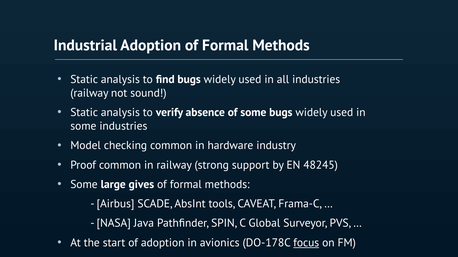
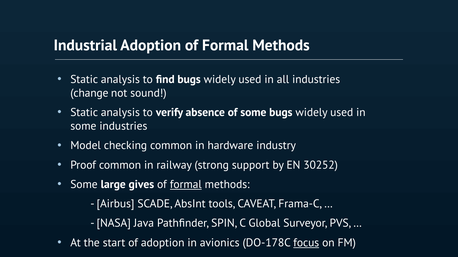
railway at (89, 93): railway -> change
48245: 48245 -> 30252
formal at (186, 185) underline: none -> present
